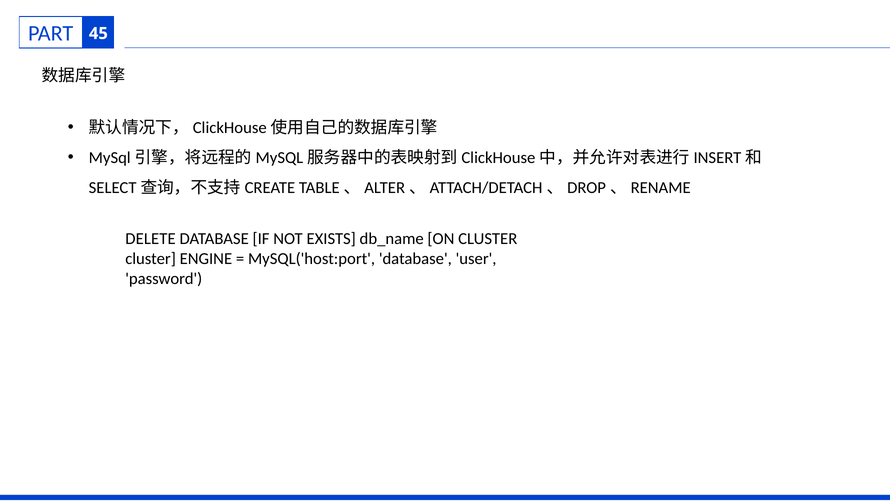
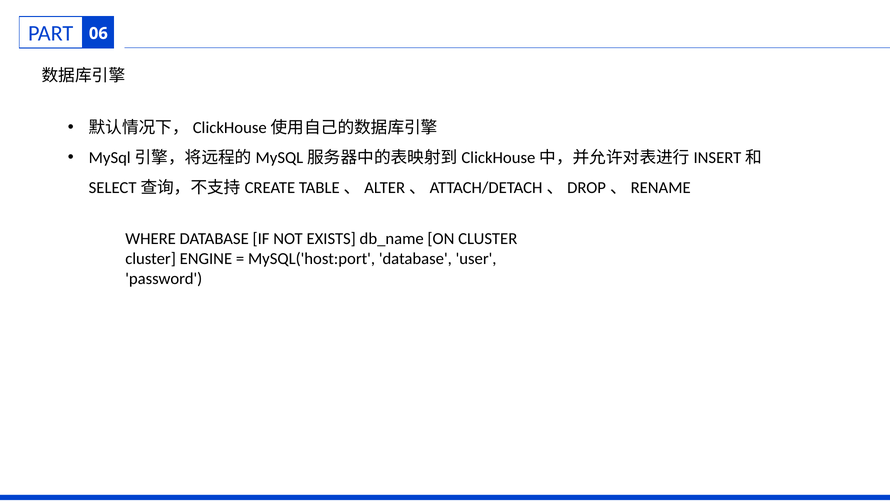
45: 45 -> 06
DELETE: DELETE -> WHERE
